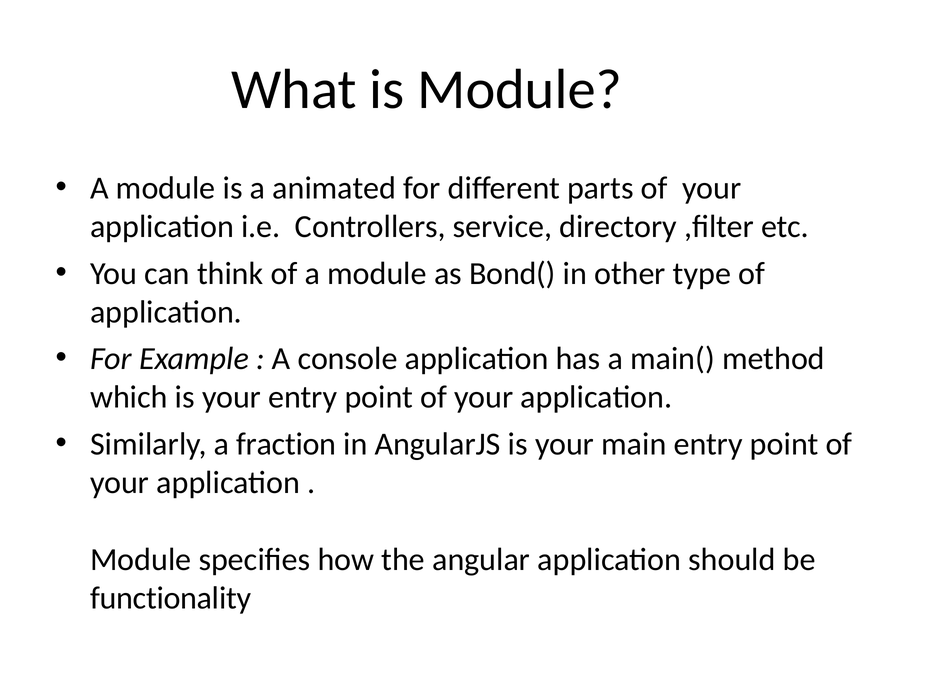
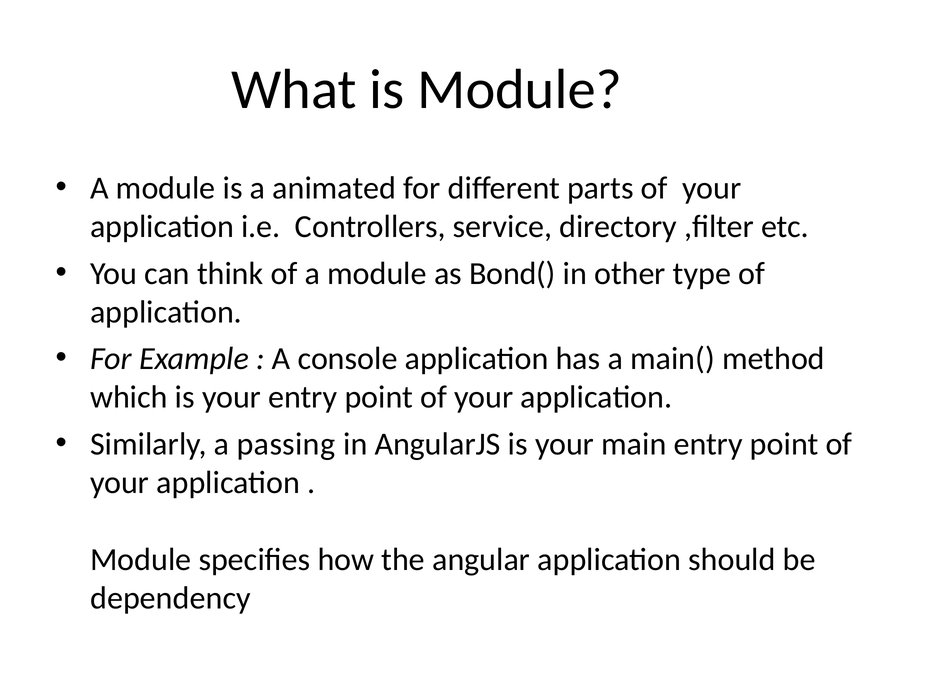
fraction: fraction -> passing
functionality: functionality -> dependency
